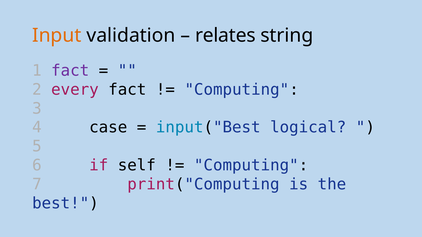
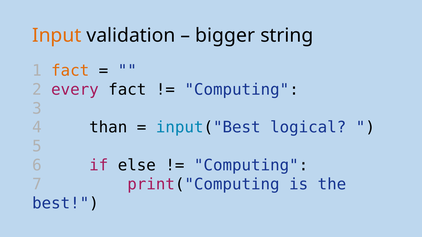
relates: relates -> bigger
fact at (70, 71) colour: purple -> orange
case: case -> than
self: self -> else
